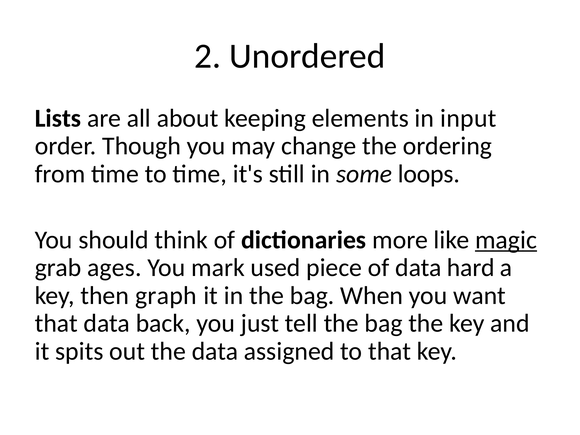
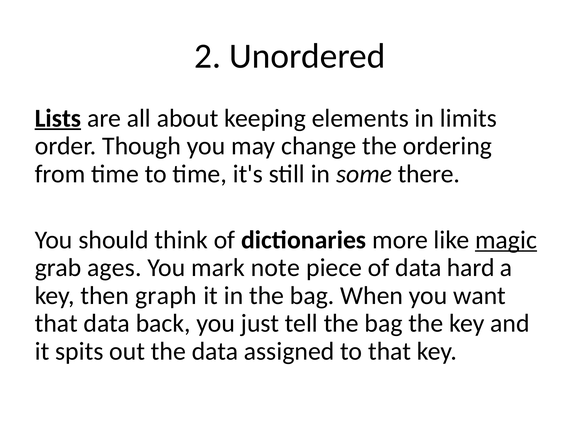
Lists underline: none -> present
input: input -> limits
loops: loops -> there
used: used -> note
